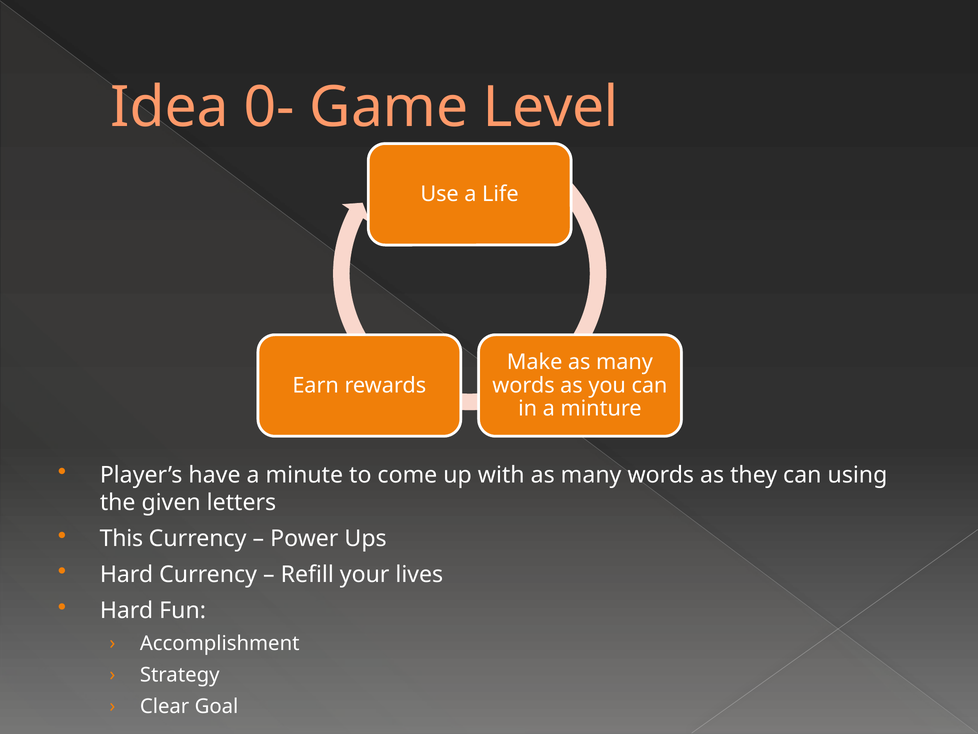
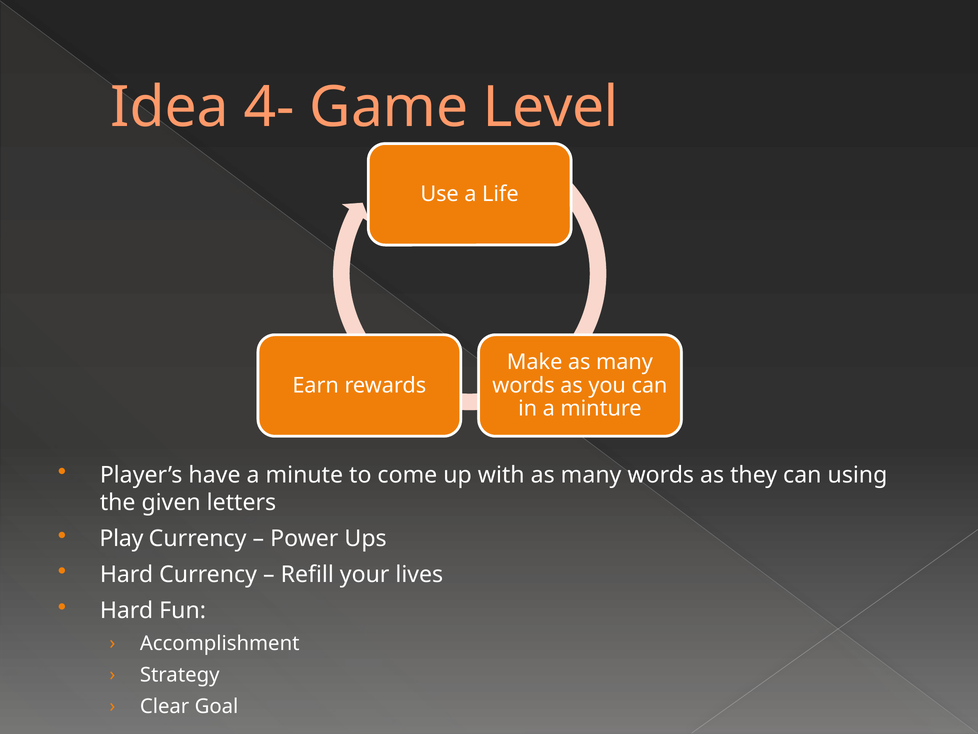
0-: 0- -> 4-
This: This -> Play
